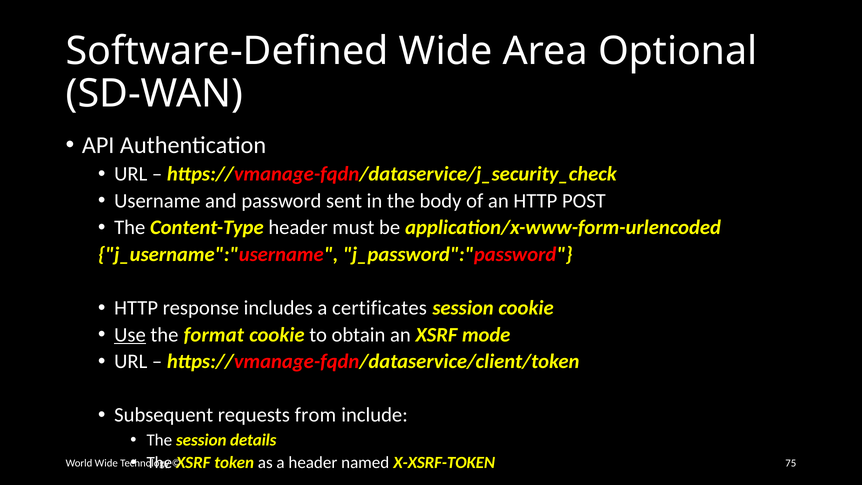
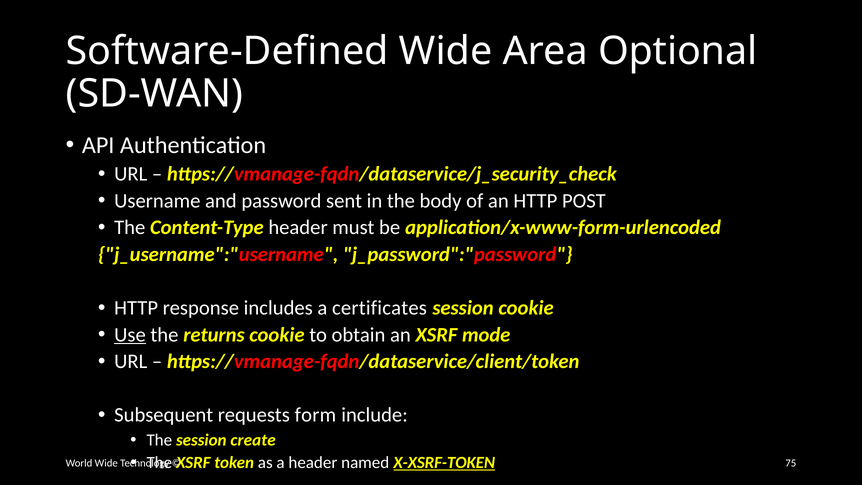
format: format -> returns
from: from -> form
details: details -> create
X-XSRF-TOKEN underline: none -> present
